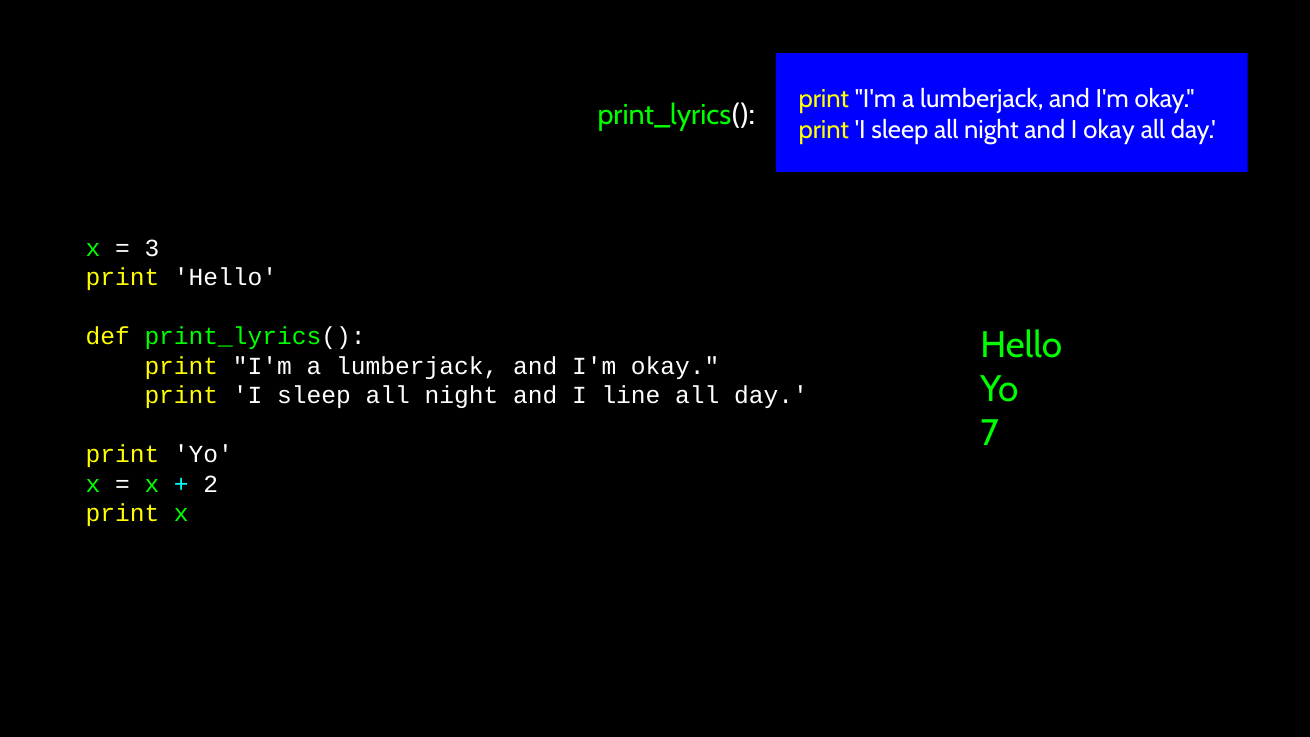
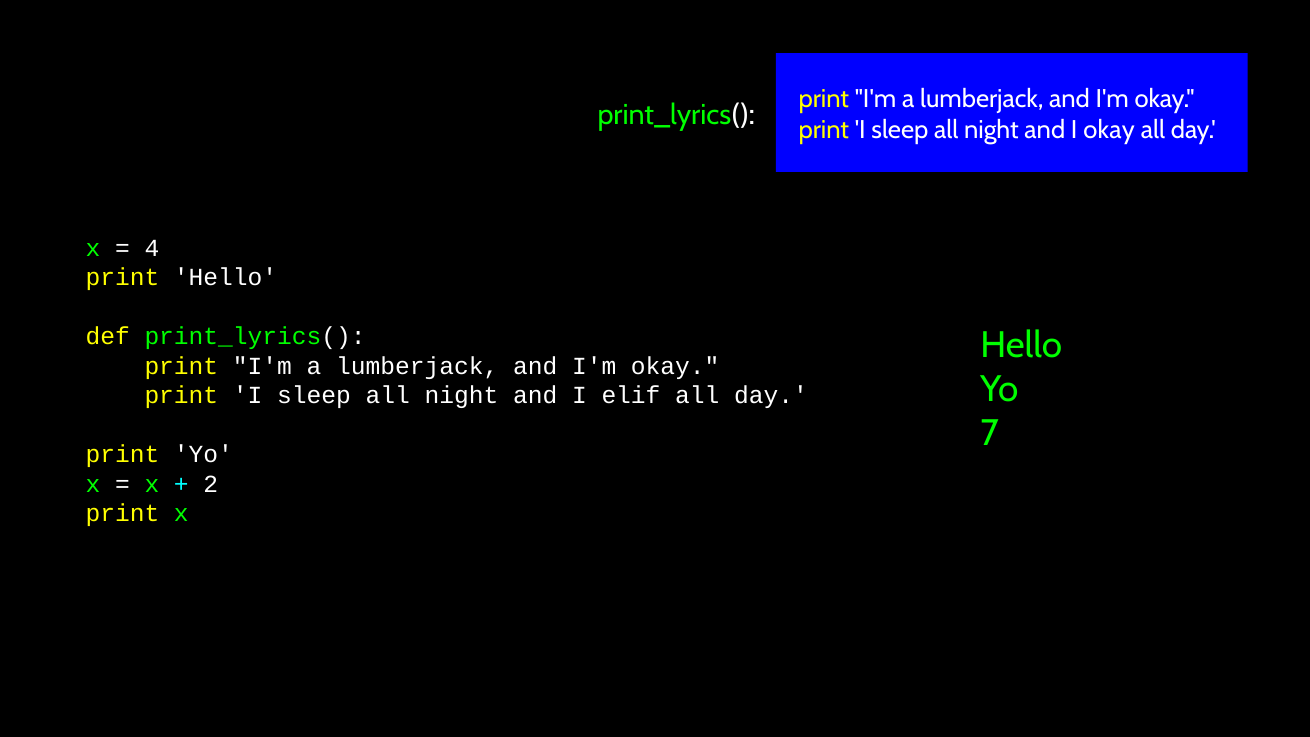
3: 3 -> 4
line: line -> elif
